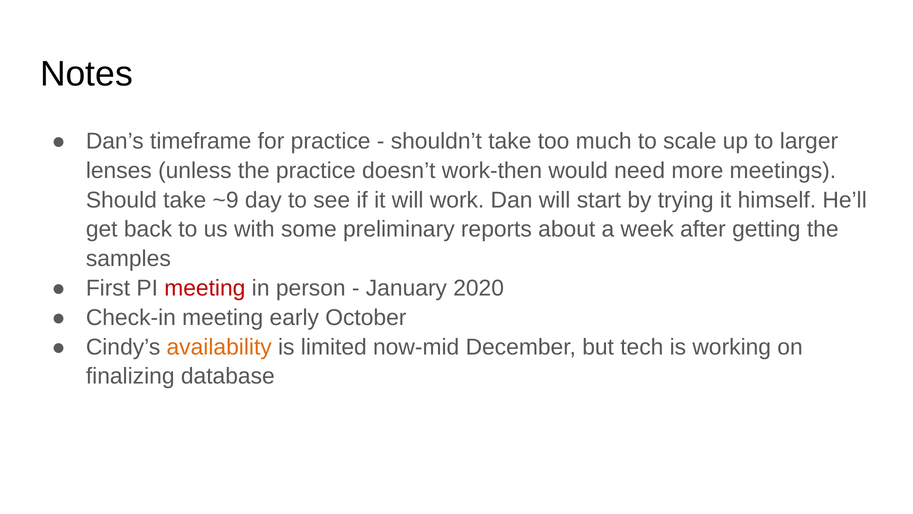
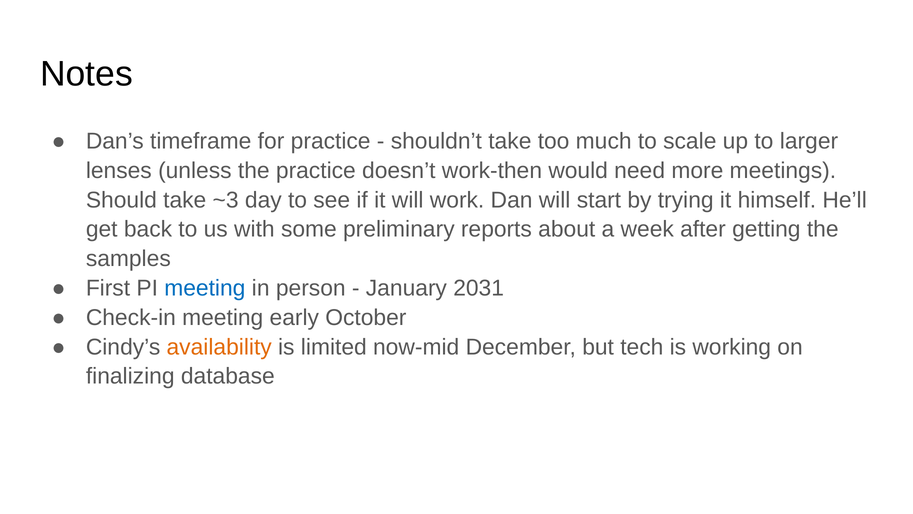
~9: ~9 -> ~3
meeting at (205, 288) colour: red -> blue
2020: 2020 -> 2031
